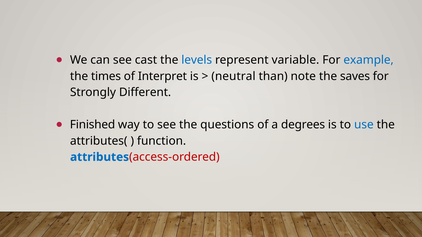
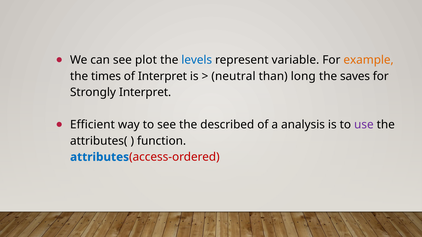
cast: cast -> plot
example colour: blue -> orange
note: note -> long
Strongly Different: Different -> Interpret
Finished: Finished -> Efficient
questions: questions -> described
degrees: degrees -> analysis
use colour: blue -> purple
